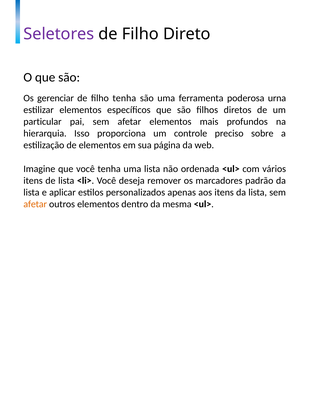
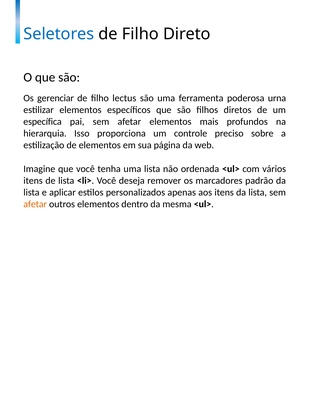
Seletores colour: purple -> blue
filho tenha: tenha -> lectus
particular: particular -> específica
